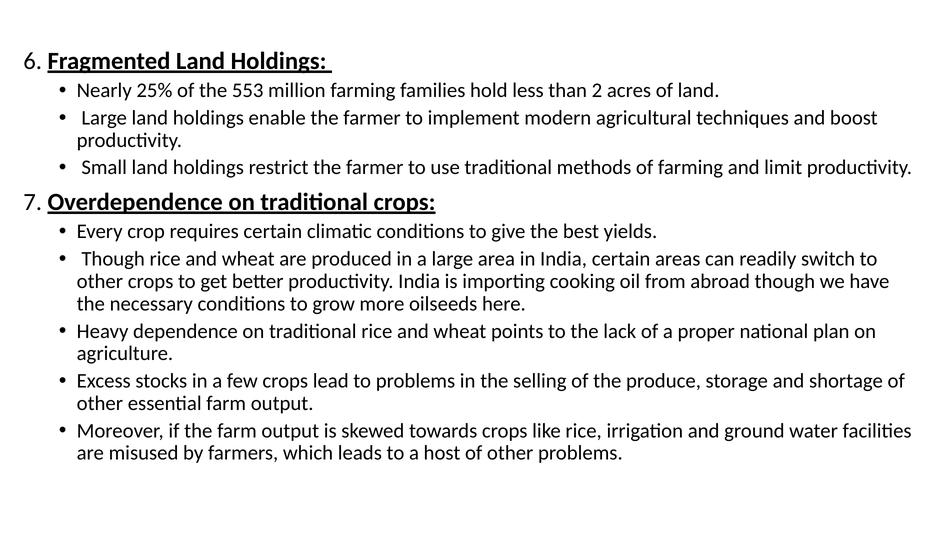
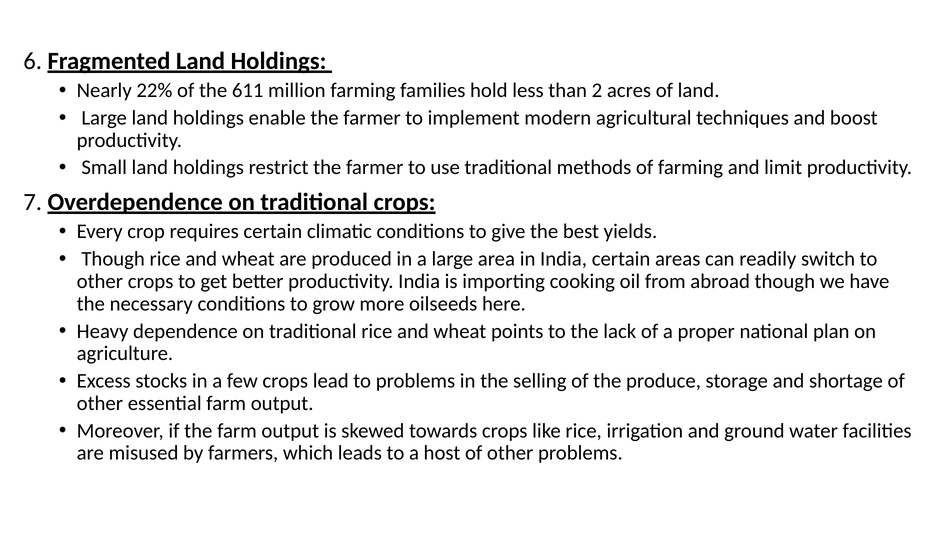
25%: 25% -> 22%
553: 553 -> 611
